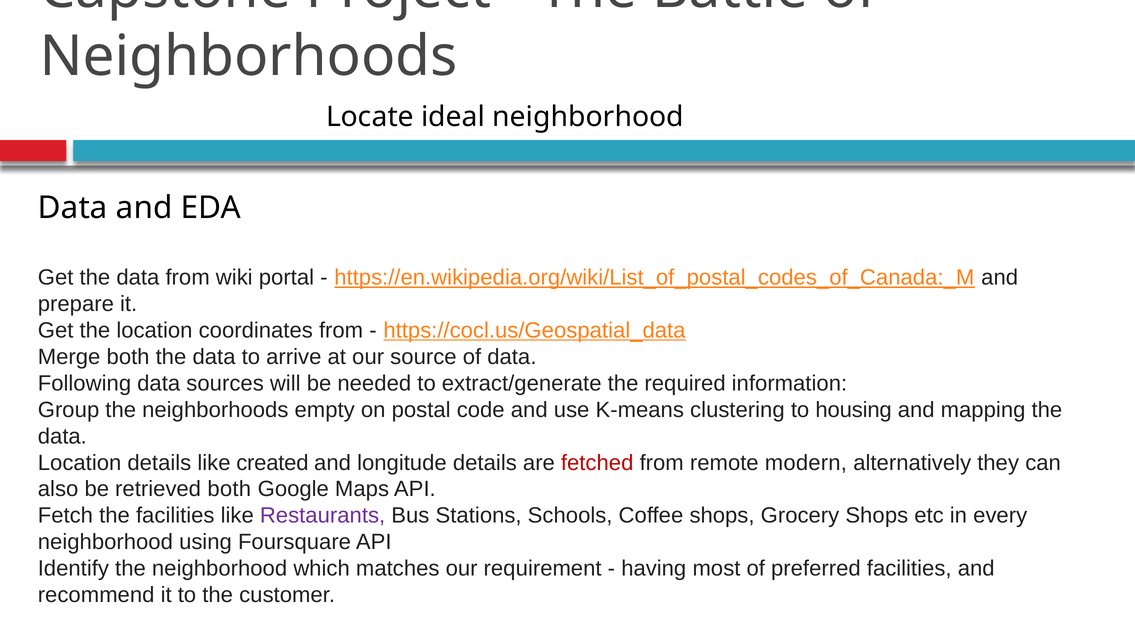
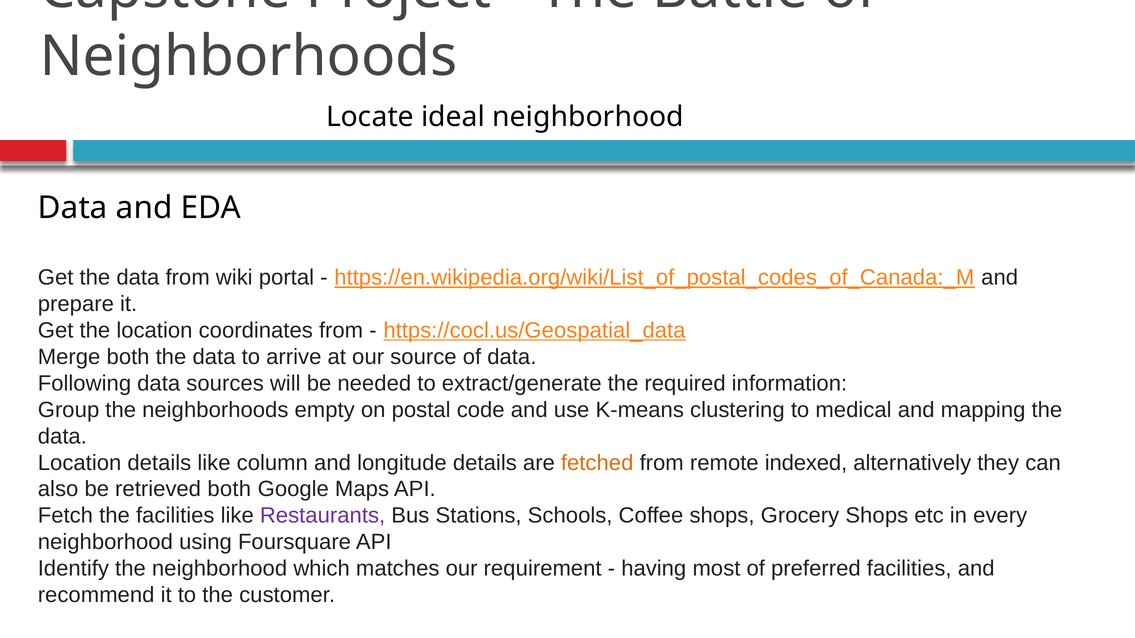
housing: housing -> medical
created: created -> column
fetched colour: red -> orange
modern: modern -> indexed
